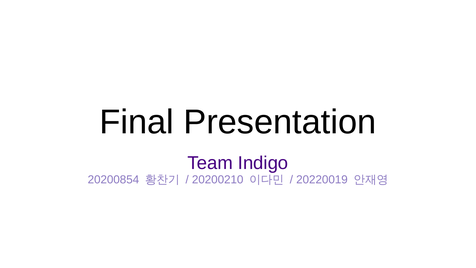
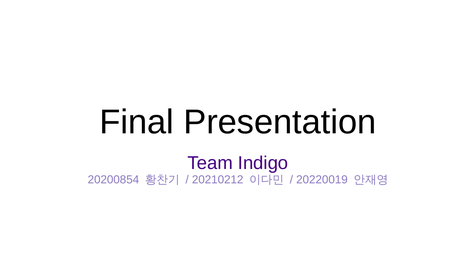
20200210: 20200210 -> 20210212
